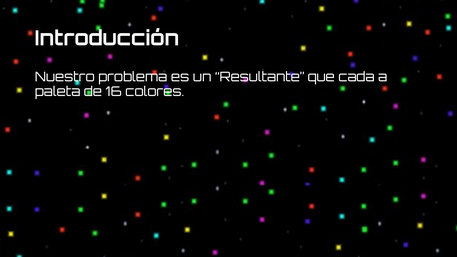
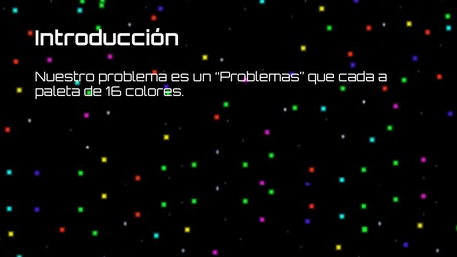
Resultante: Resultante -> Problemas
